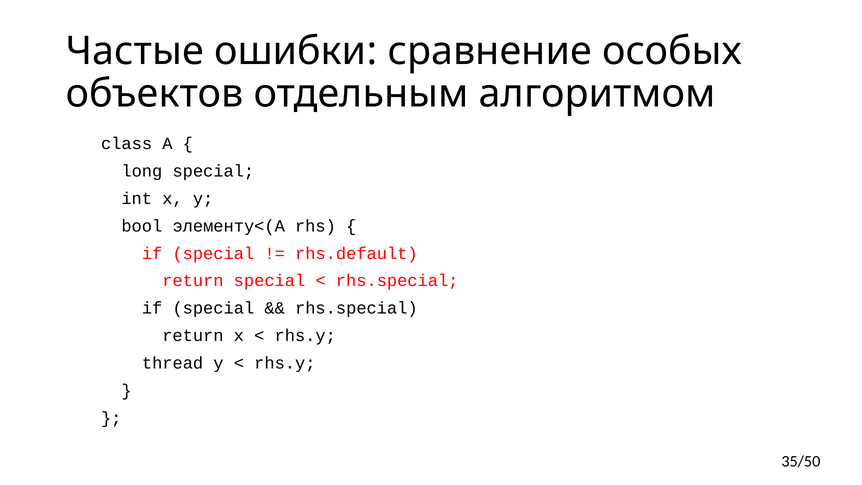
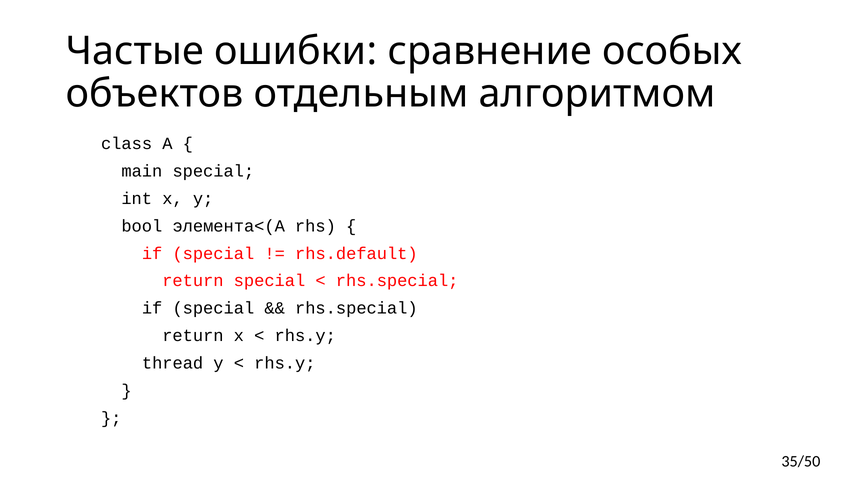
long: long -> main
элементу<(A: элементу<(A -> элемента<(A
